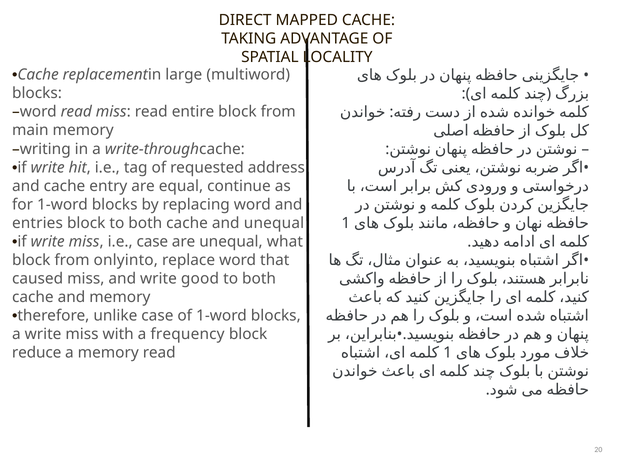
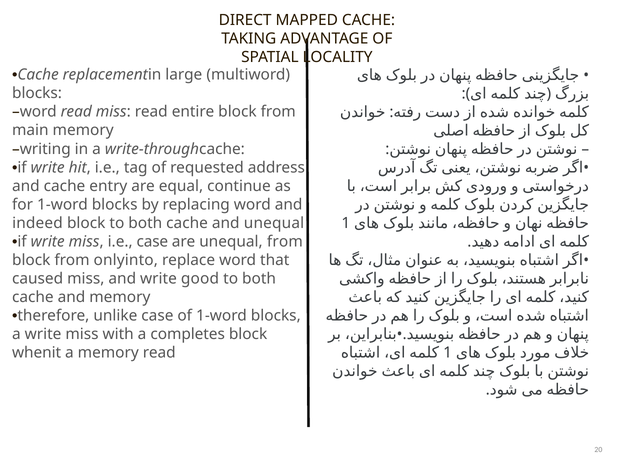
entries: entries -> indeed
unequal what: what -> from
frequency: frequency -> completes
reduce: reduce -> whenit
